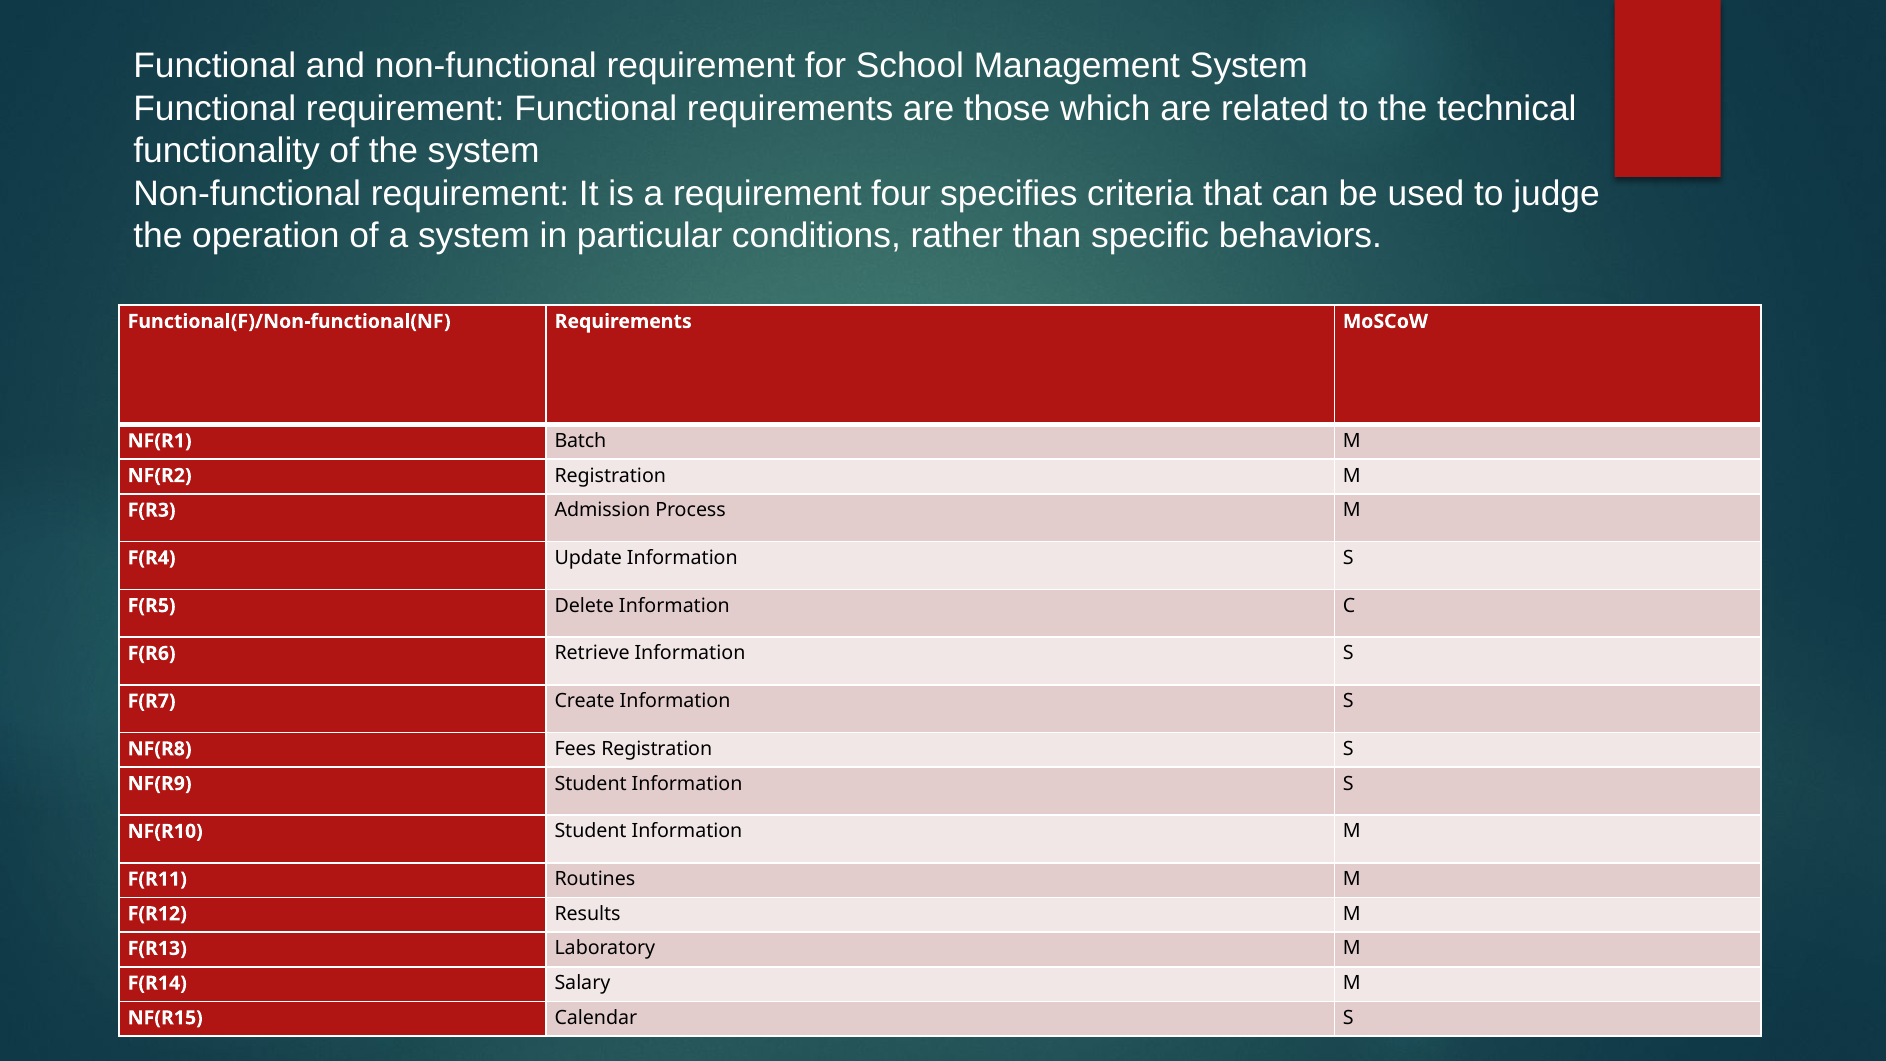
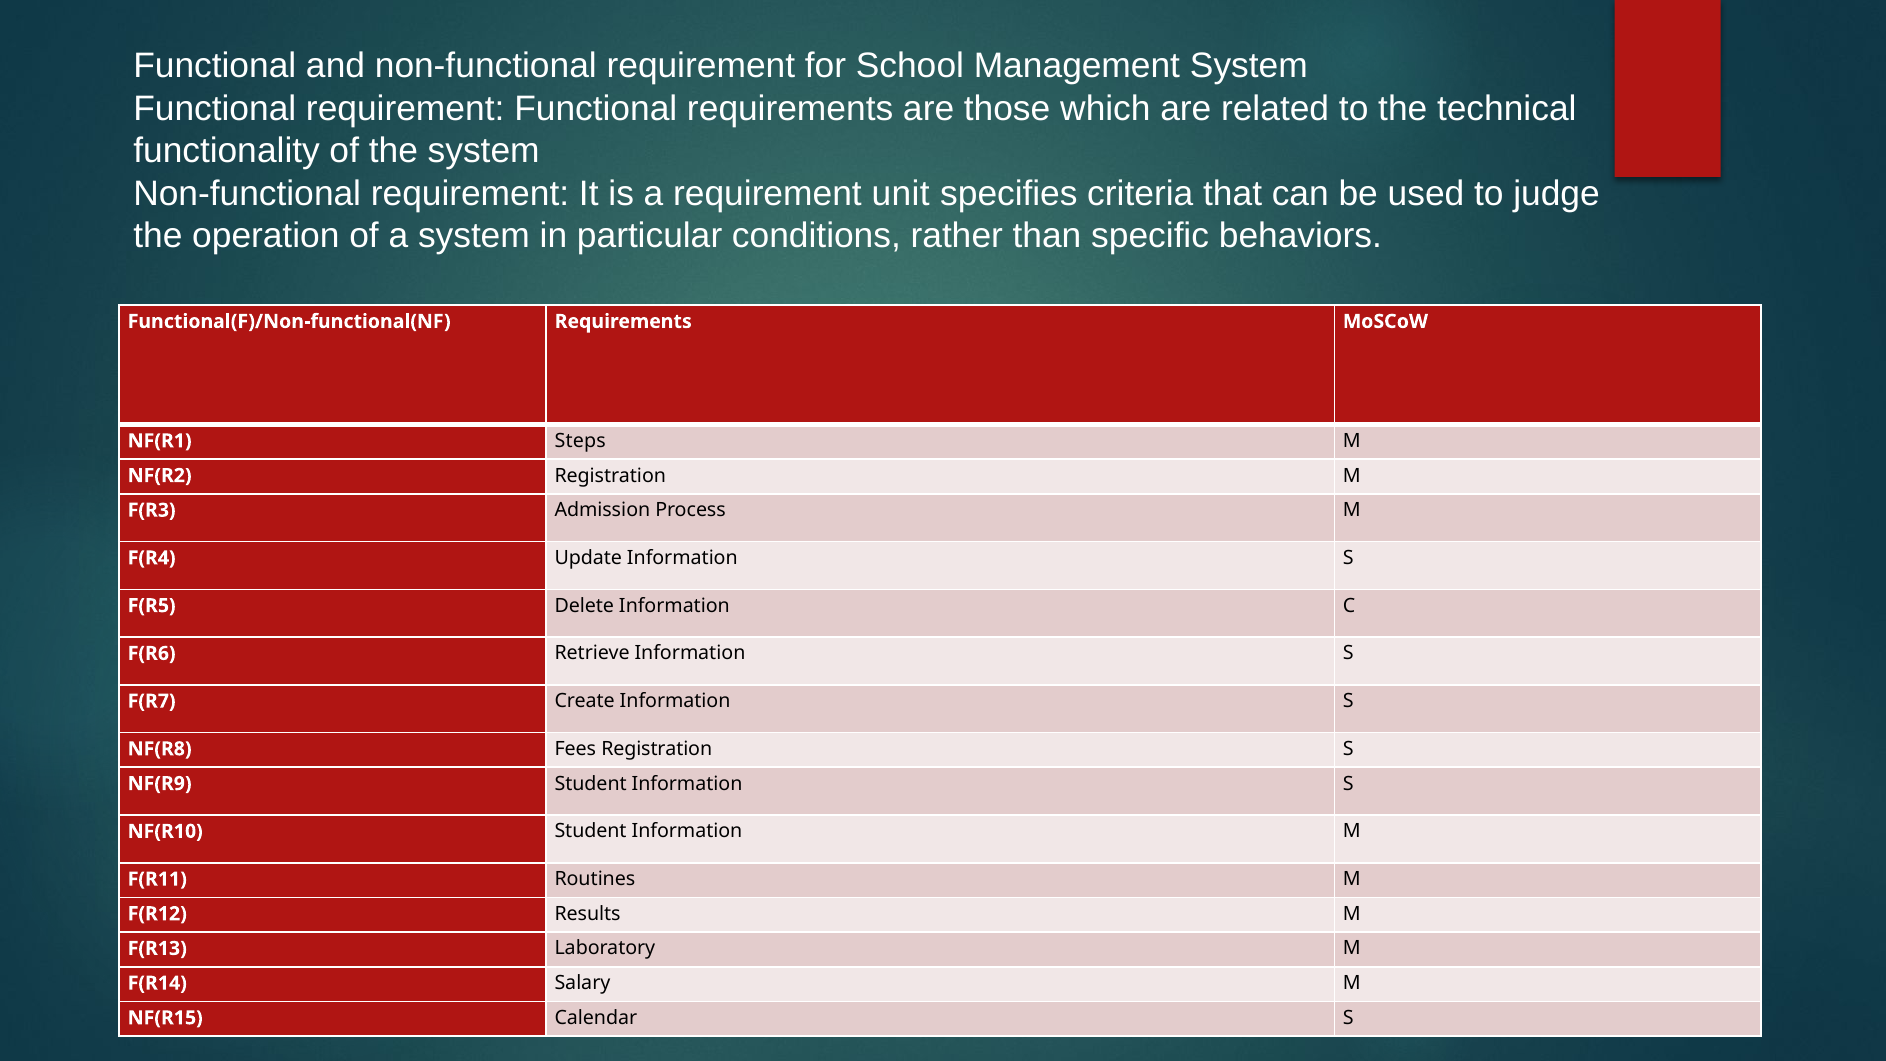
four: four -> unit
Batch: Batch -> Steps
